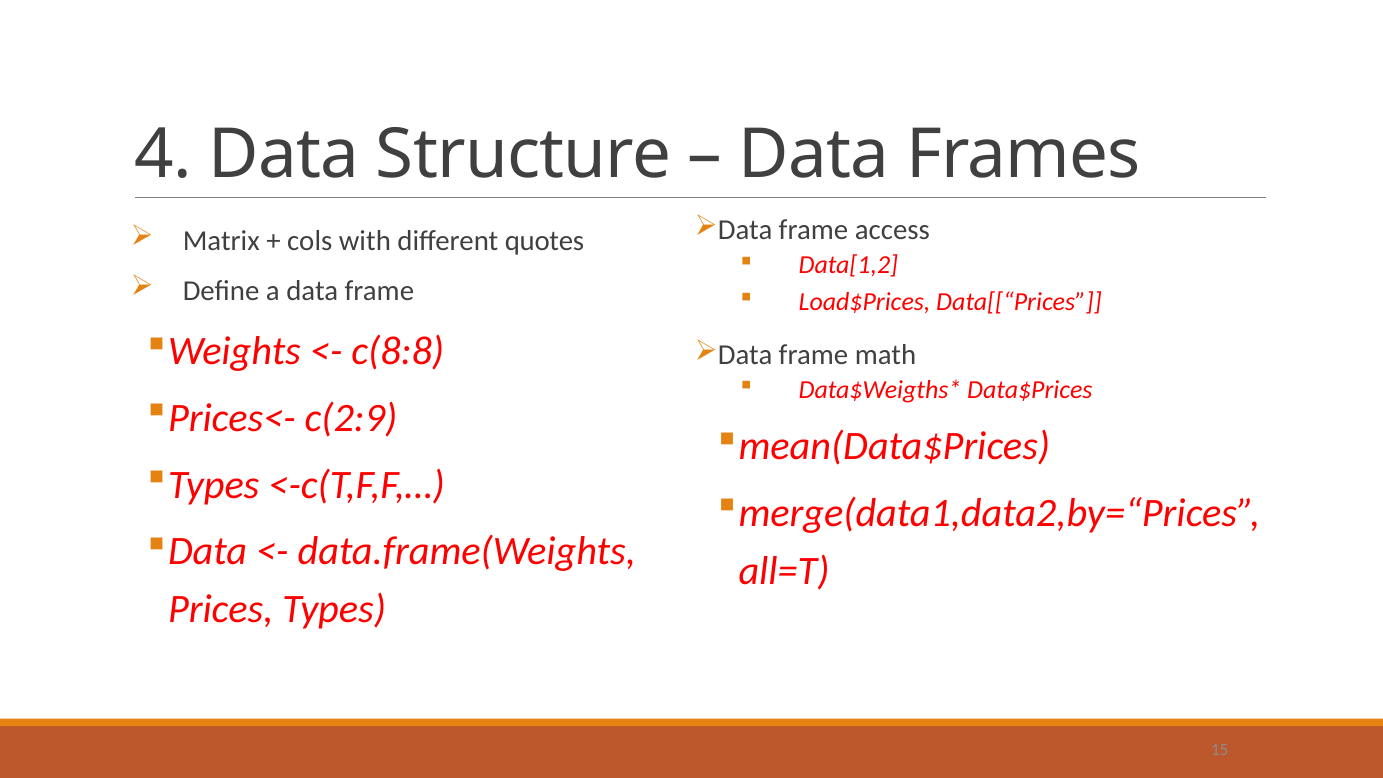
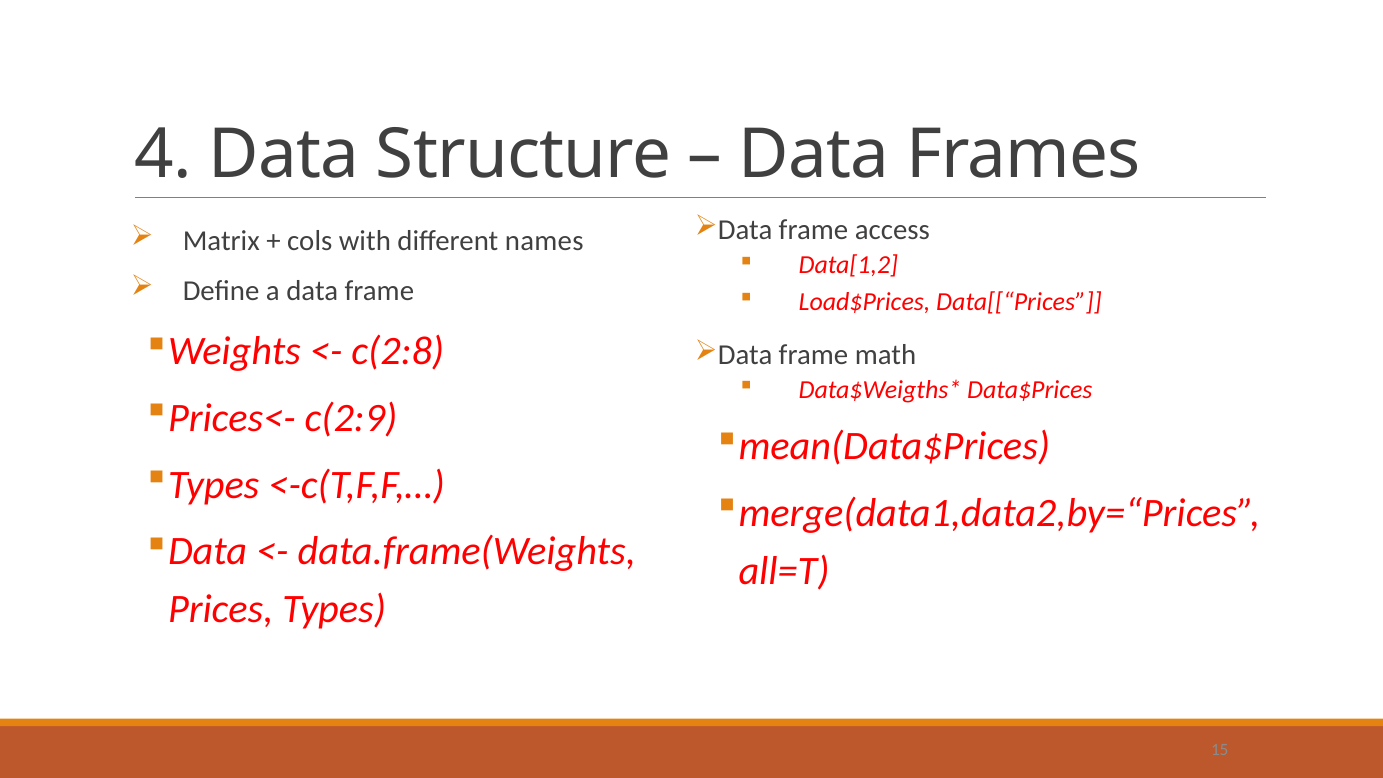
quotes: quotes -> names
c(8:8: c(8:8 -> c(2:8
